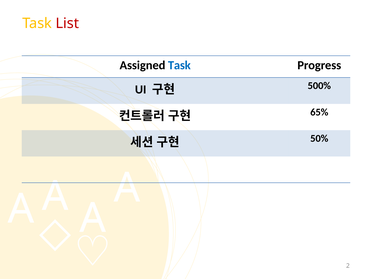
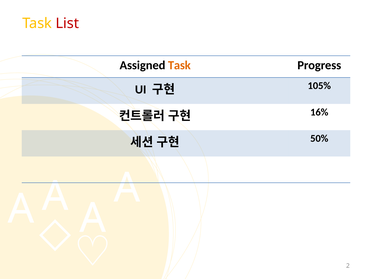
Task at (179, 65) colour: blue -> orange
500%: 500% -> 105%
65%: 65% -> 16%
